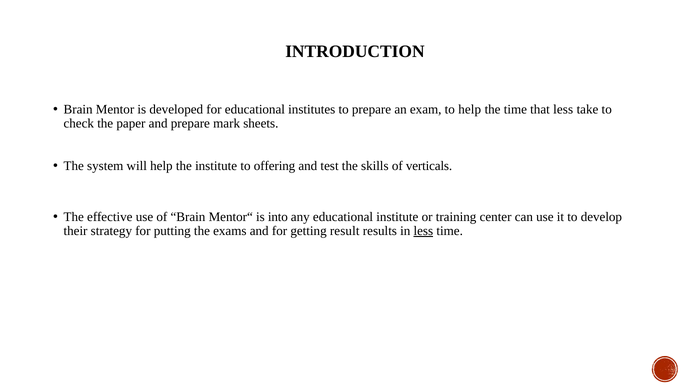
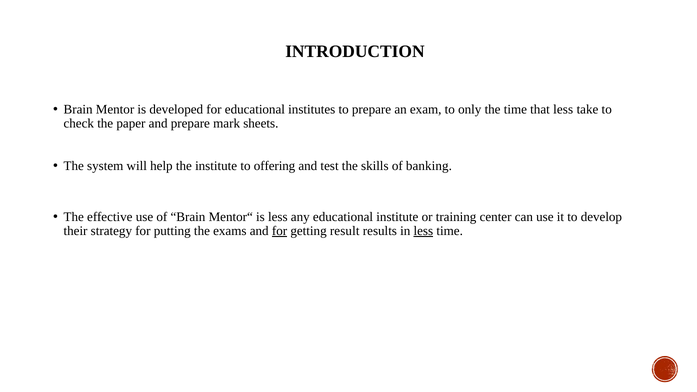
to help: help -> only
verticals: verticals -> banking
is into: into -> less
for at (280, 231) underline: none -> present
